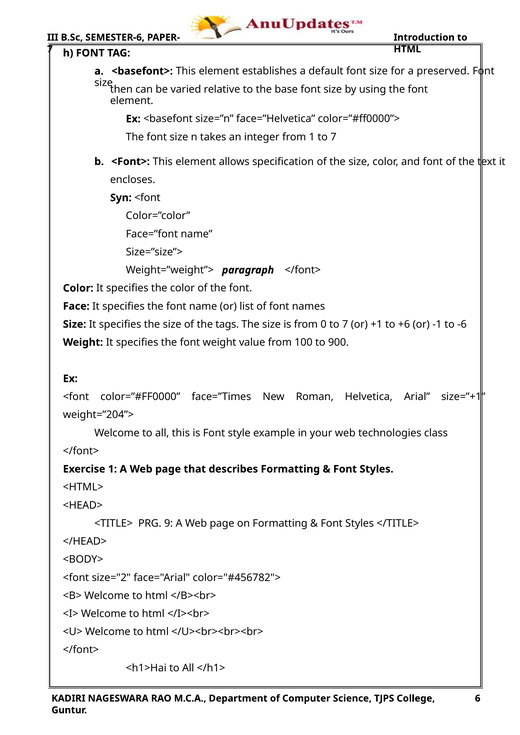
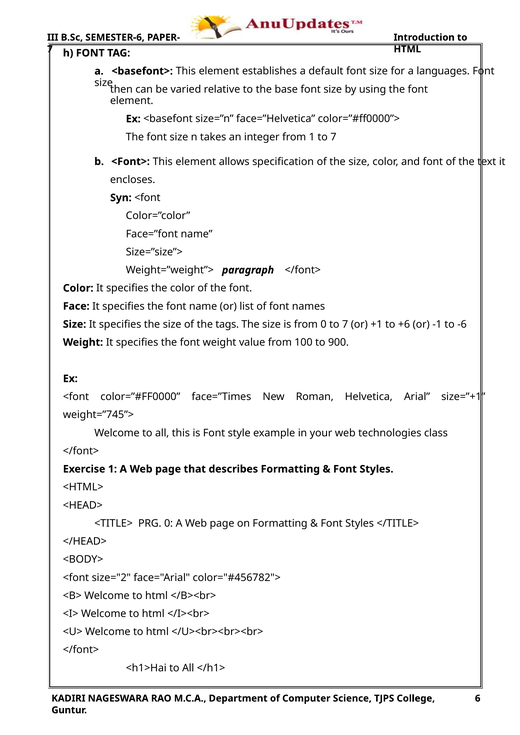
preserved: preserved -> languages
weight=”204”>: weight=”204”> -> weight=”745”>
PRG 9: 9 -> 0
